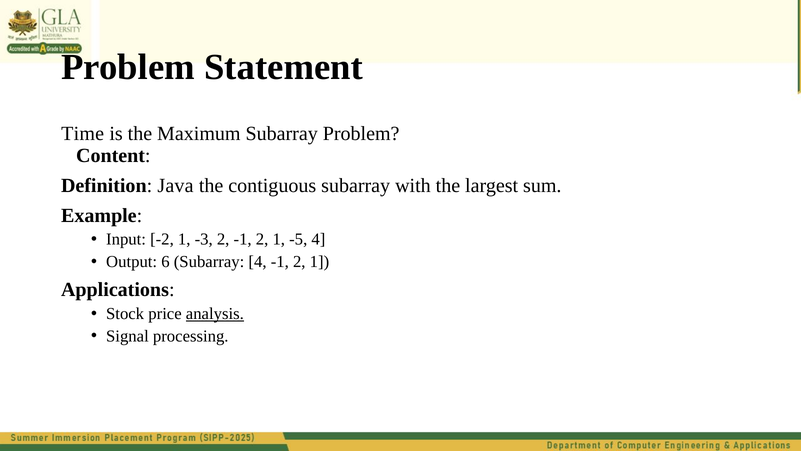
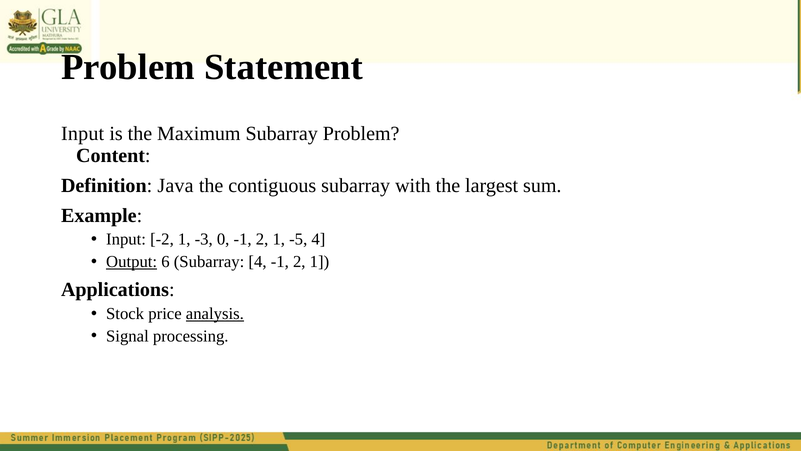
Time at (83, 134): Time -> Input
-3 2: 2 -> 0
Output underline: none -> present
